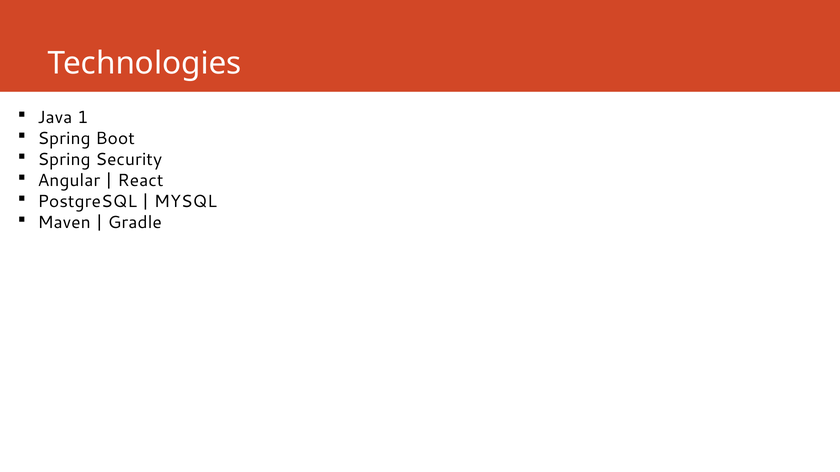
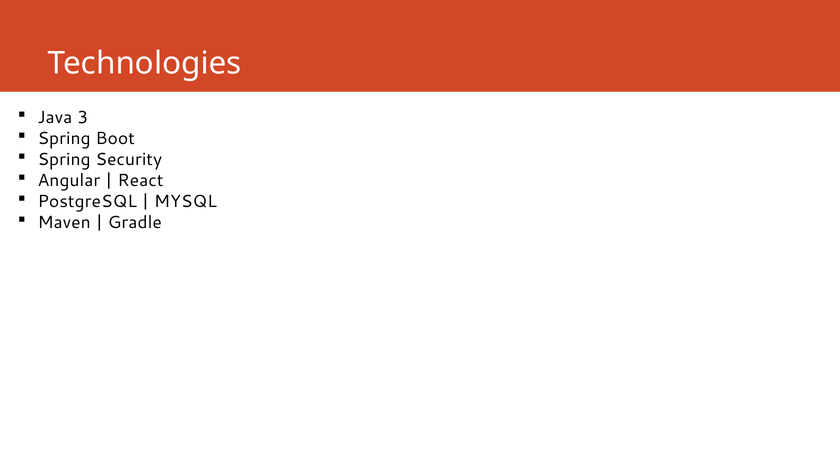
1: 1 -> 3
